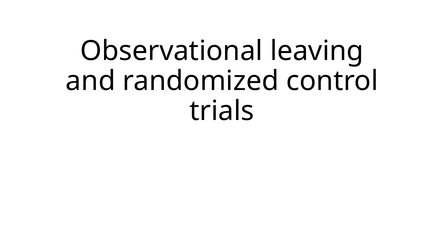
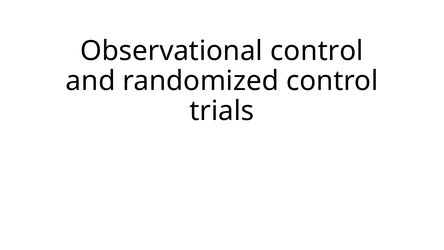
Observational leaving: leaving -> control
